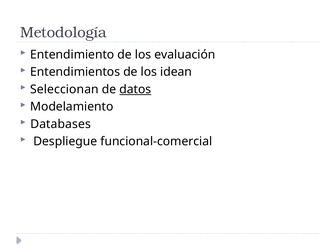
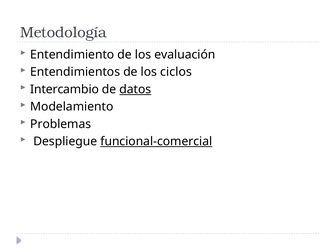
idean: idean -> ciclos
Seleccionan: Seleccionan -> Intercambio
Databases: Databases -> Problemas
funcional-comercial underline: none -> present
